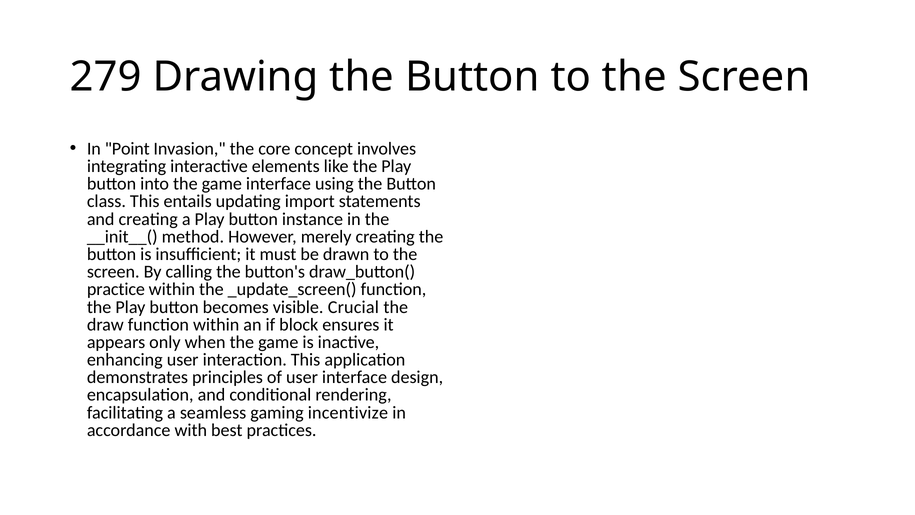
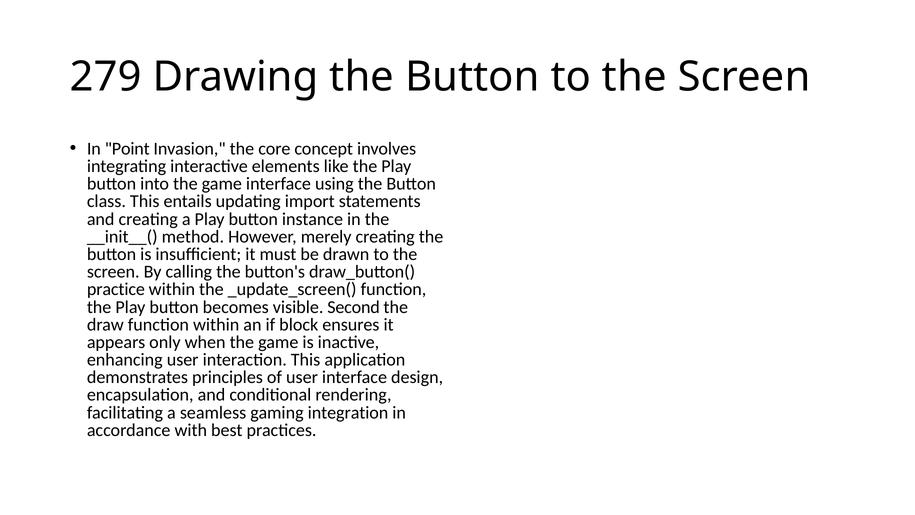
Crucial: Crucial -> Second
incentivize: incentivize -> integration
